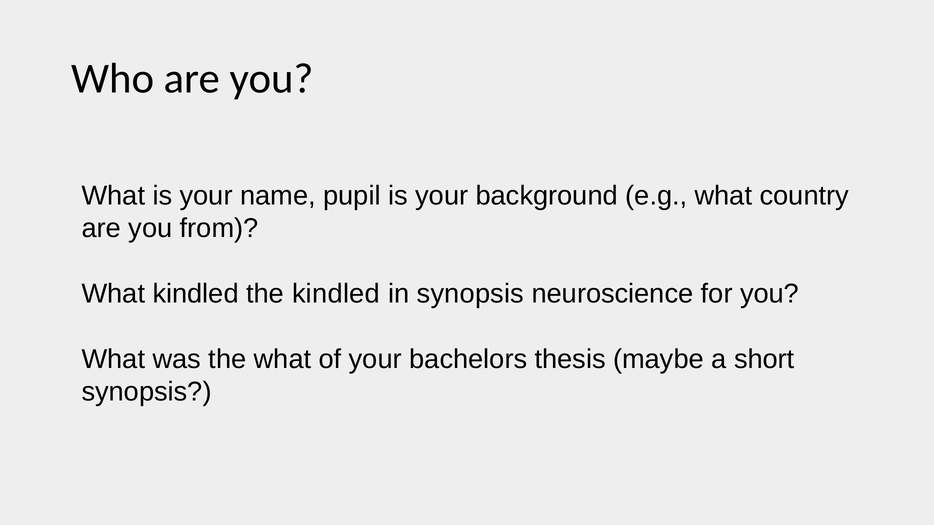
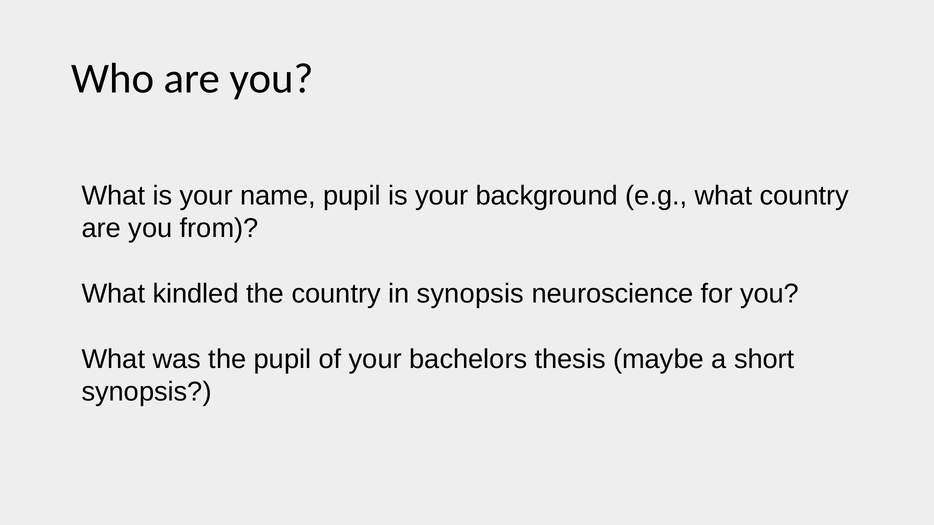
the kindled: kindled -> country
the what: what -> pupil
